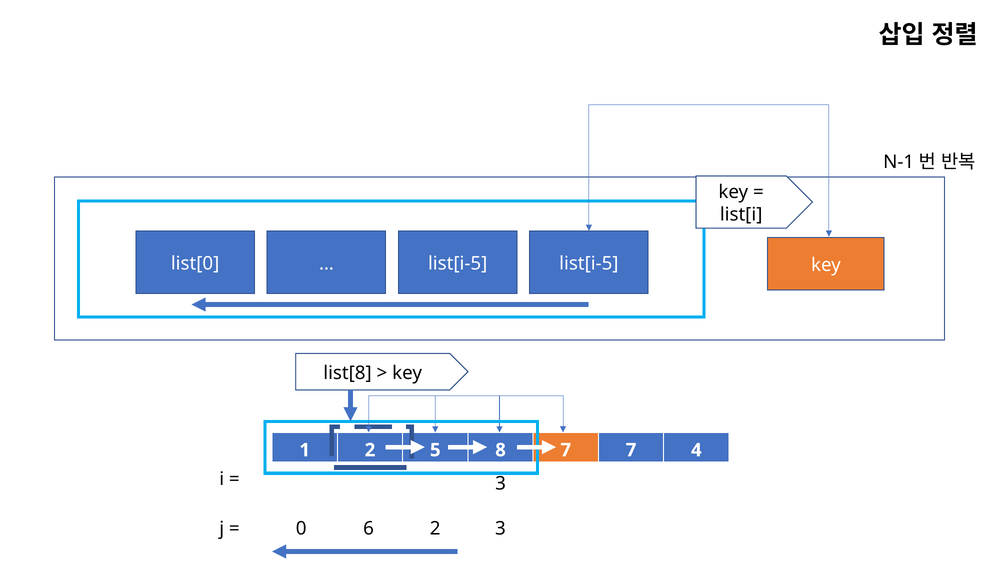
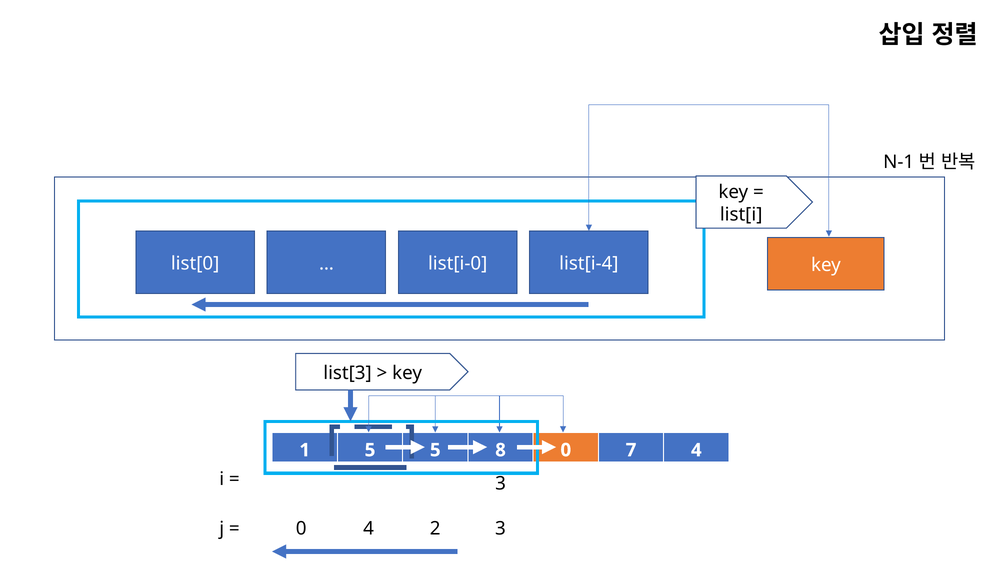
list[i-5 at (458, 263): list[i-5 -> list[i-0
list[i-5 at (589, 263): list[i-5 -> list[i-4
list[8: list[8 -> list[3
1 2: 2 -> 5
8 7: 7 -> 0
6 at (369, 529): 6 -> 4
